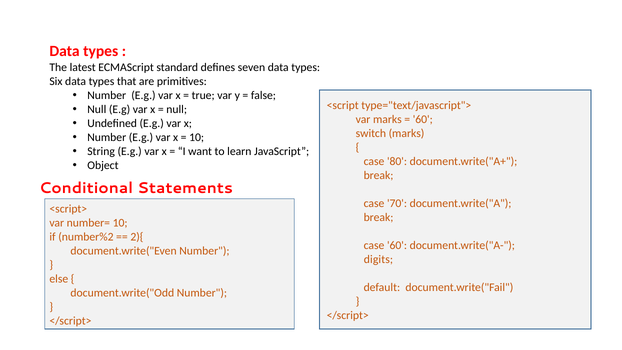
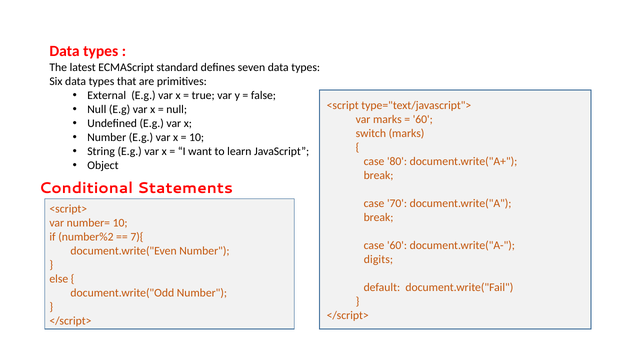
Number at (107, 95): Number -> External
2){: 2){ -> 7){
